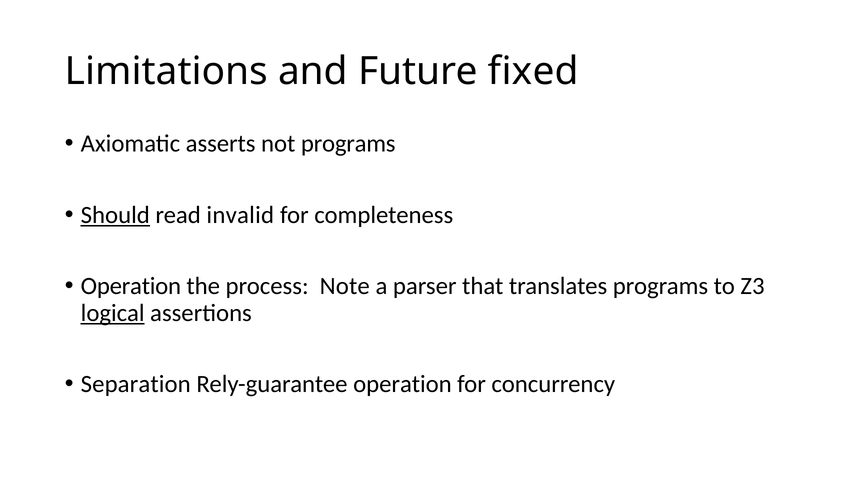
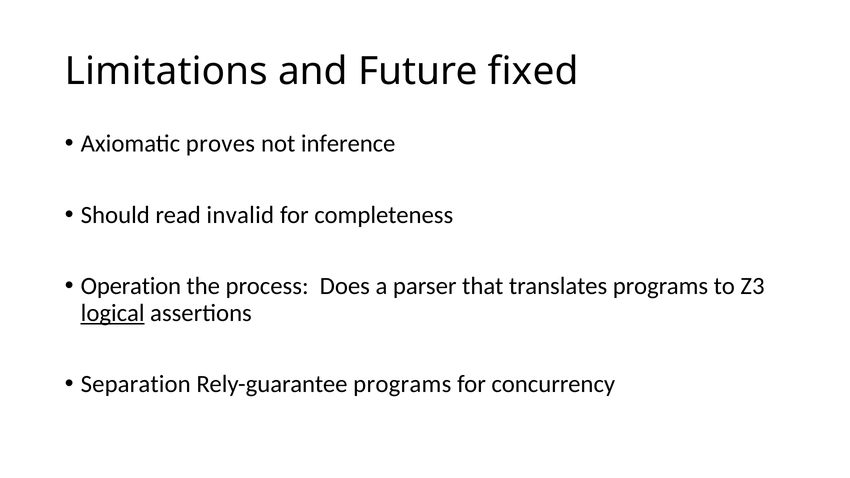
asserts: asserts -> proves
not programs: programs -> inference
Should underline: present -> none
Note: Note -> Does
Rely-guarantee operation: operation -> programs
